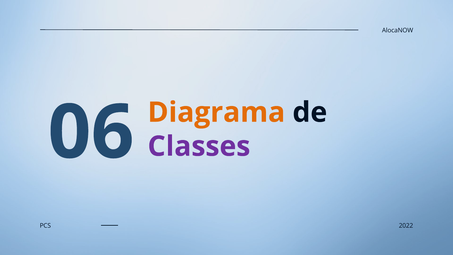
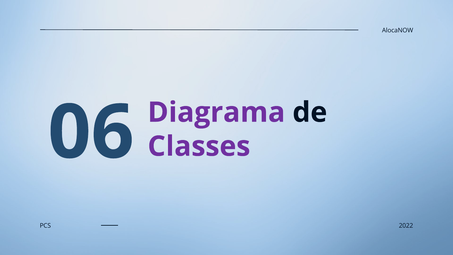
Diagrama colour: orange -> purple
